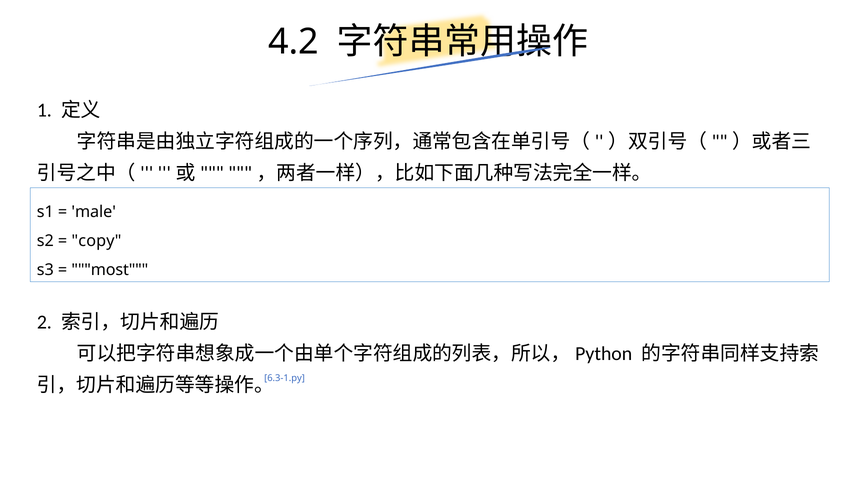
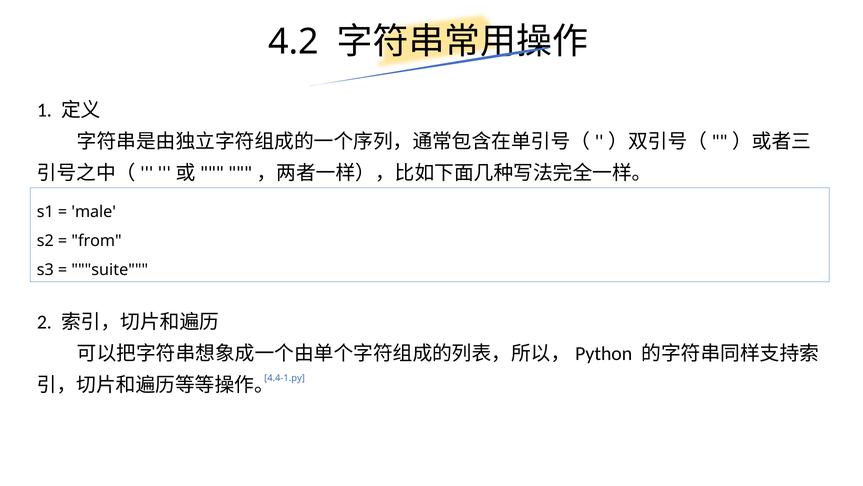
copy: copy -> from
most: most -> suite
6.3-1.py: 6.3-1.py -> 4.4-1.py
